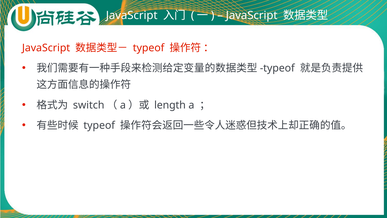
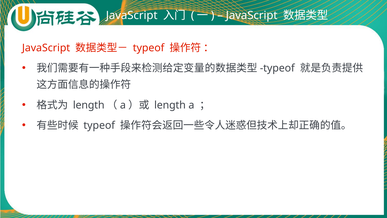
switch at (89, 105): switch -> length
